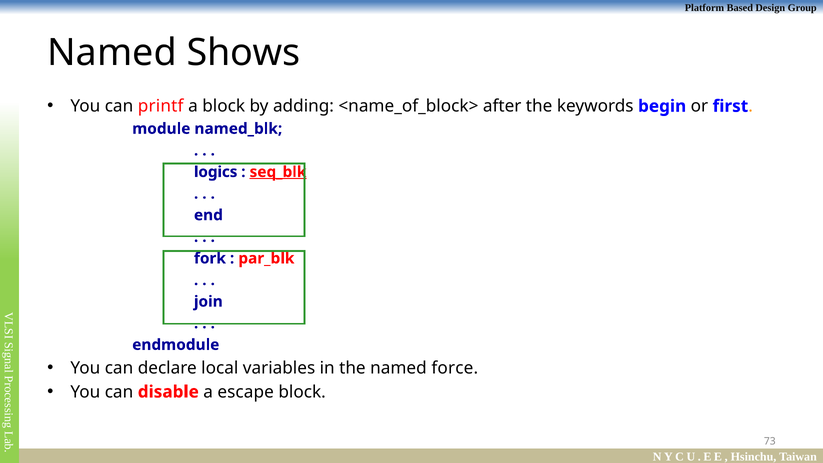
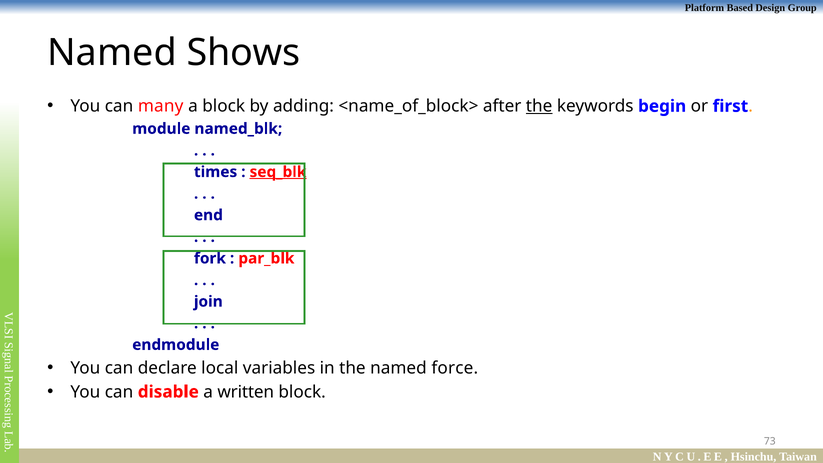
printf: printf -> many
the at (539, 106) underline: none -> present
logics: logics -> times
escape: escape -> written
